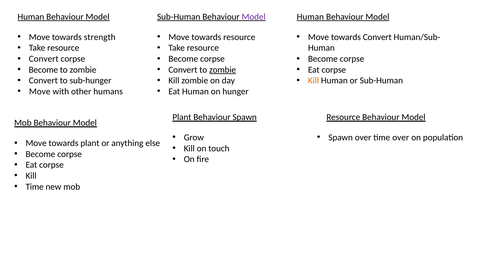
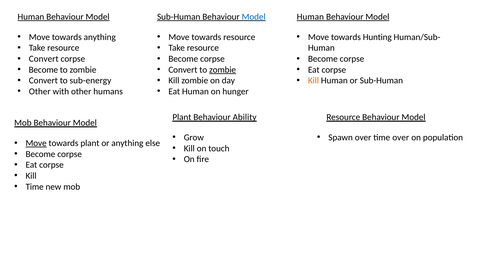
Model at (254, 17) colour: purple -> blue
towards strength: strength -> anything
towards Convert: Convert -> Hunting
sub-hunger: sub-hunger -> sub-energy
Move at (40, 92): Move -> Other
Behaviour Spawn: Spawn -> Ability
Move at (36, 143) underline: none -> present
